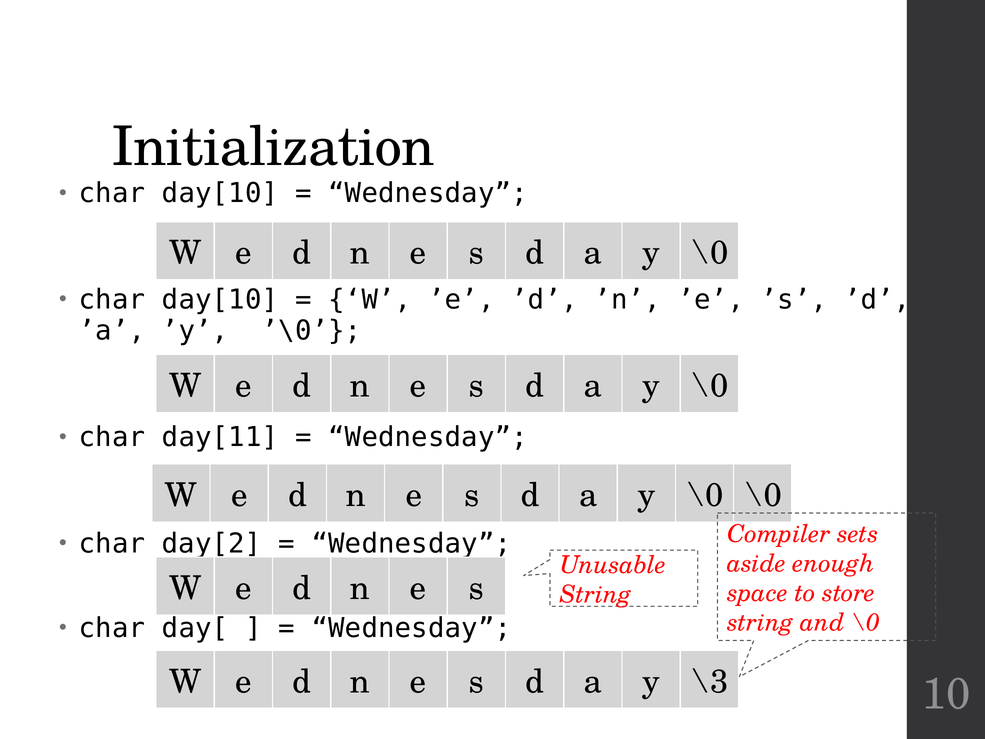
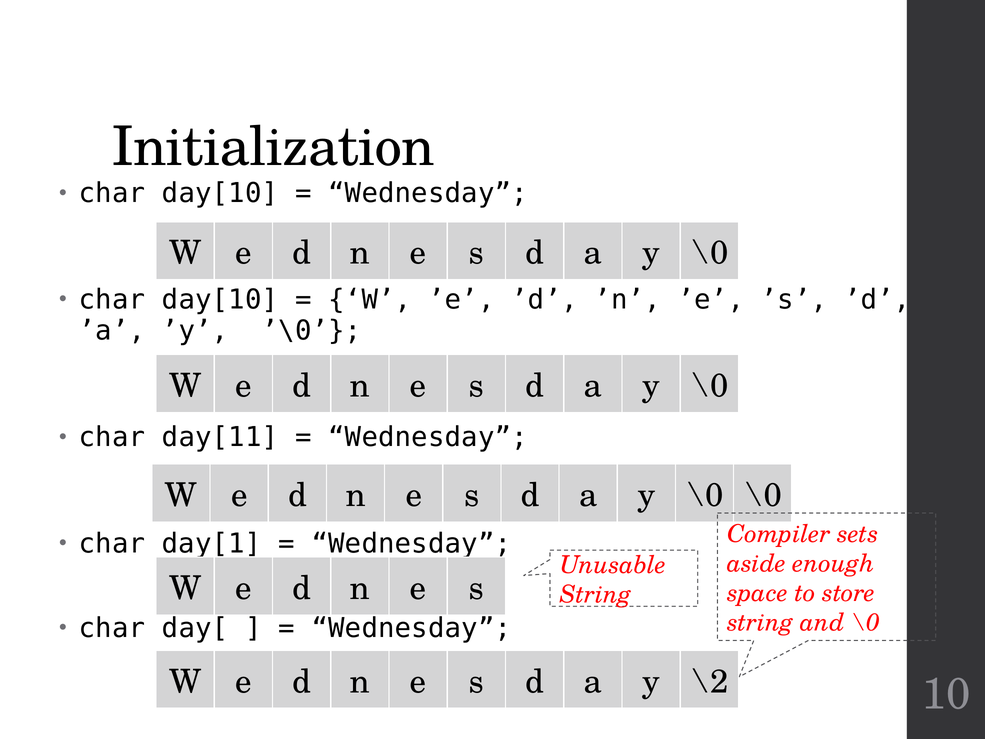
day[2: day[2 -> day[1
\3: \3 -> \2
